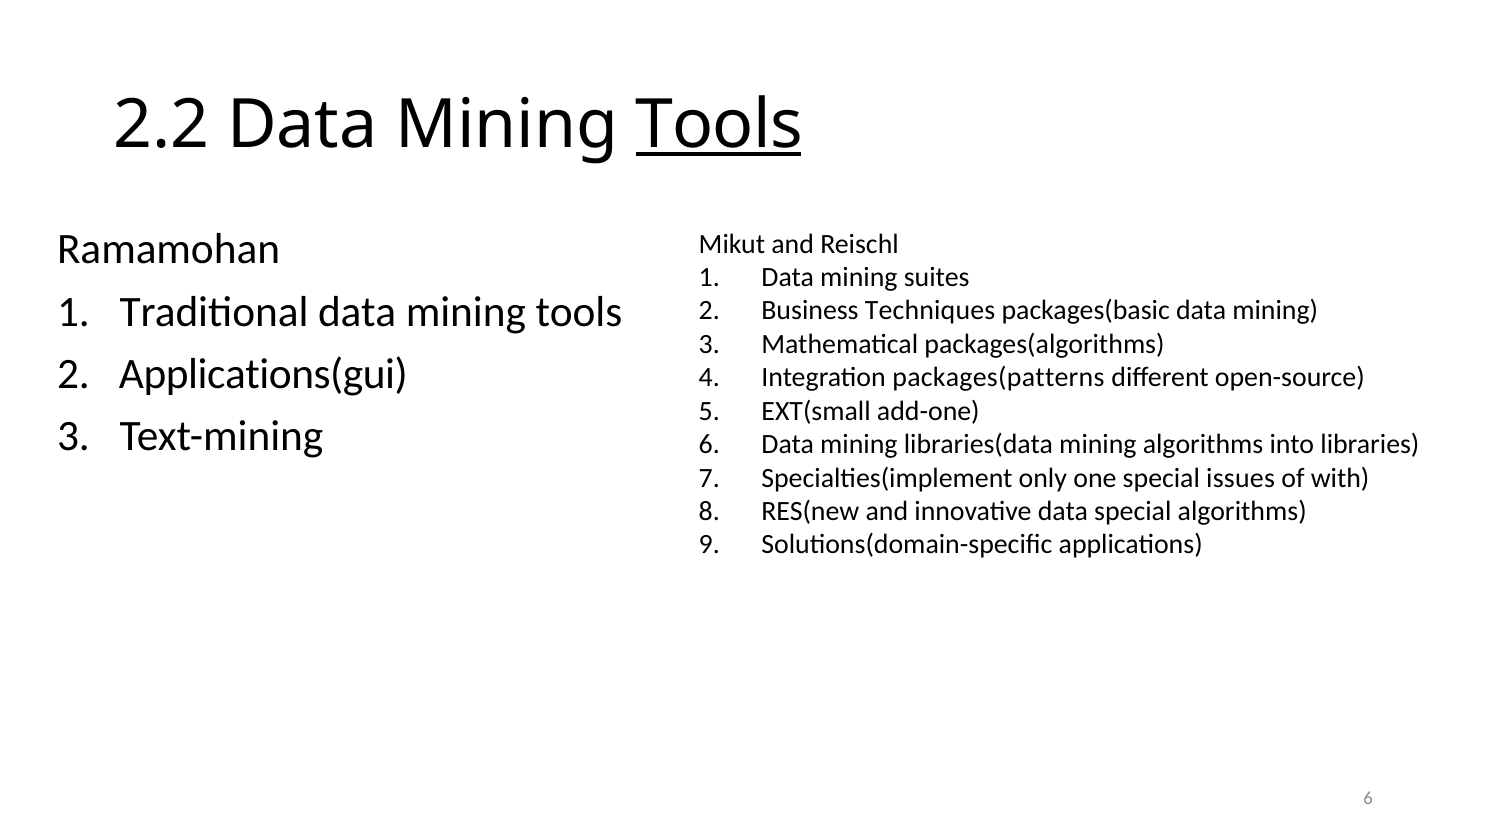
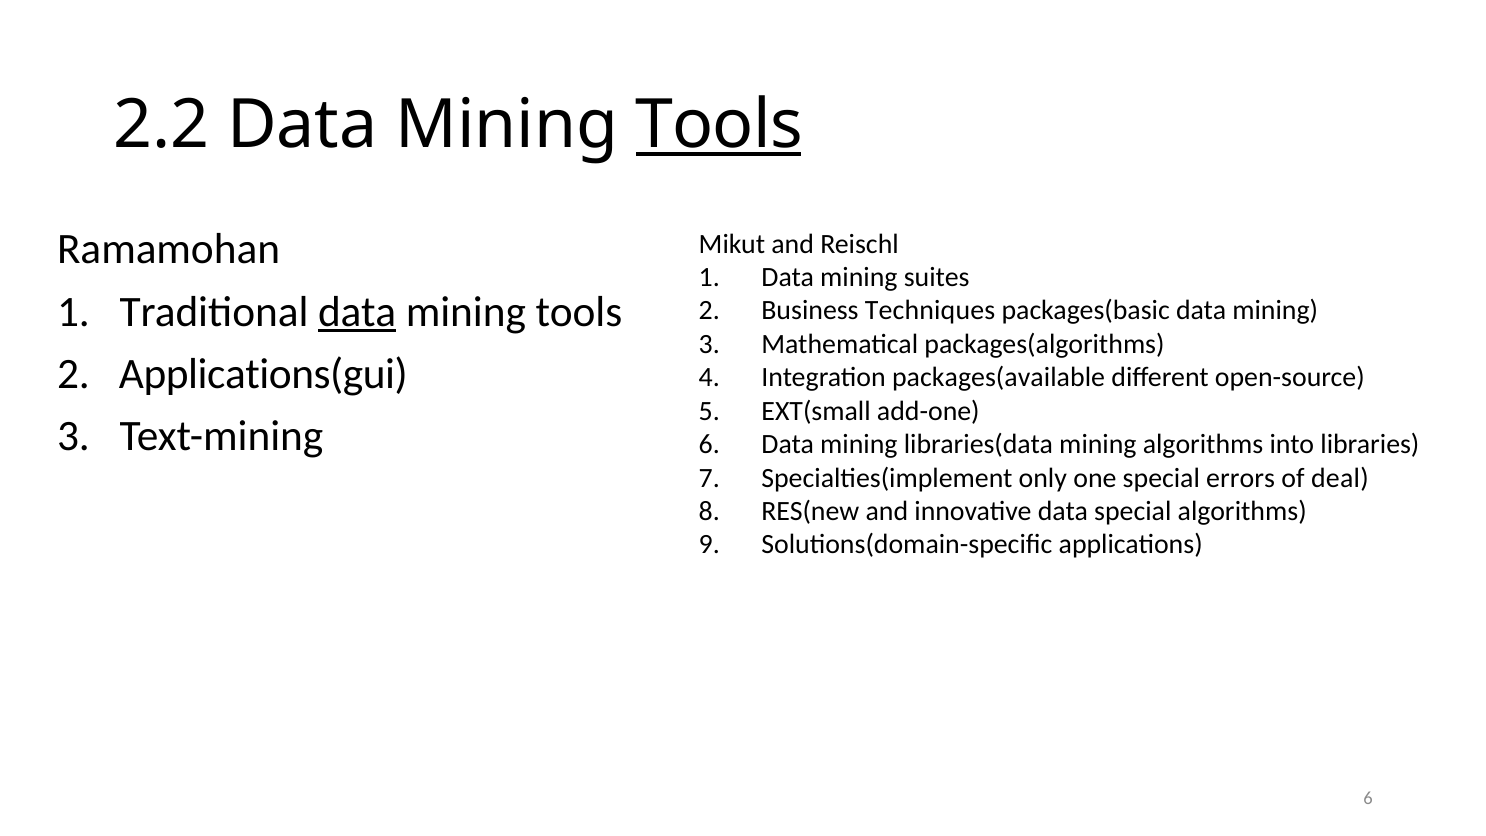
data at (357, 312) underline: none -> present
packages(patterns: packages(patterns -> packages(available
issues: issues -> errors
with: with -> deal
